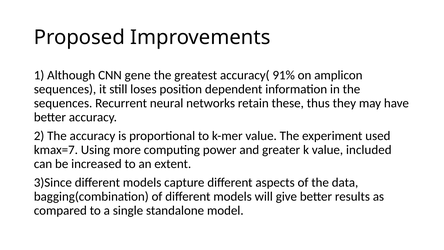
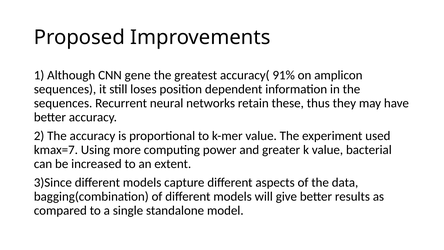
included: included -> bacterial
